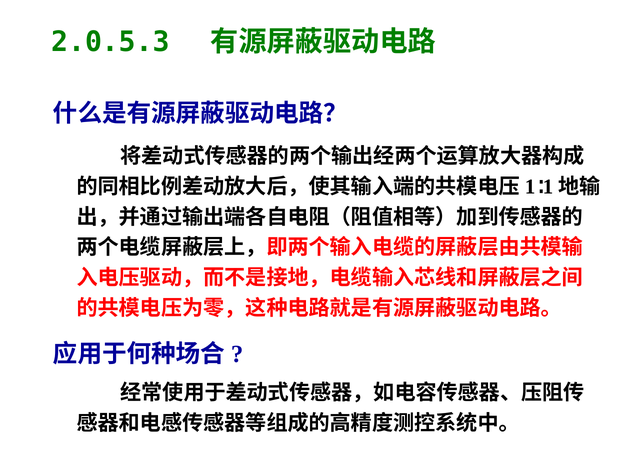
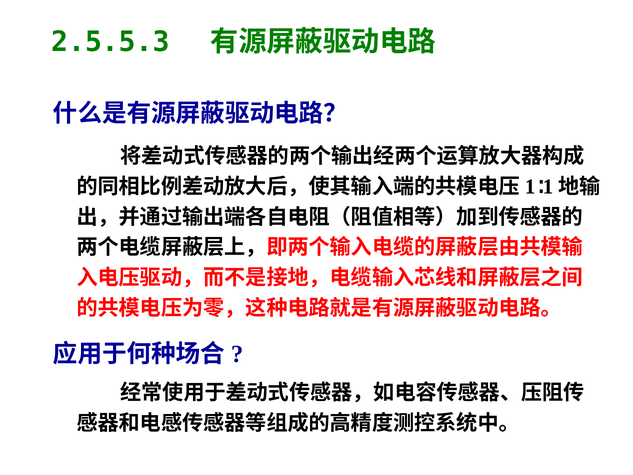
2.0.5.3: 2.0.5.3 -> 2.5.5.3
